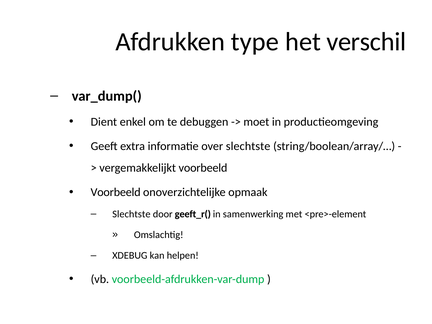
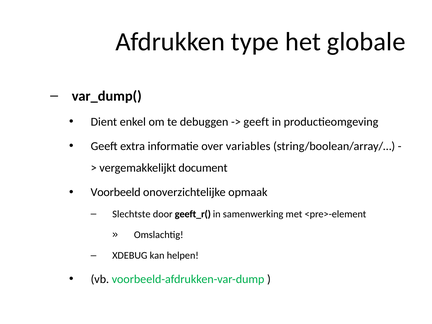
verschil: verschil -> globale
moet at (256, 122): moet -> geeft
over slechtste: slechtste -> variables
vergemakkelijkt voorbeeld: voorbeeld -> document
